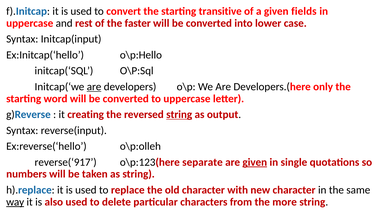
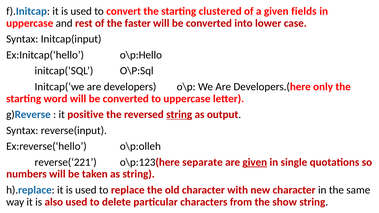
transitive: transitive -> clustered
are at (94, 87) underline: present -> none
creating: creating -> positive
reverse(‘917: reverse(‘917 -> reverse(‘221
way underline: present -> none
more: more -> show
